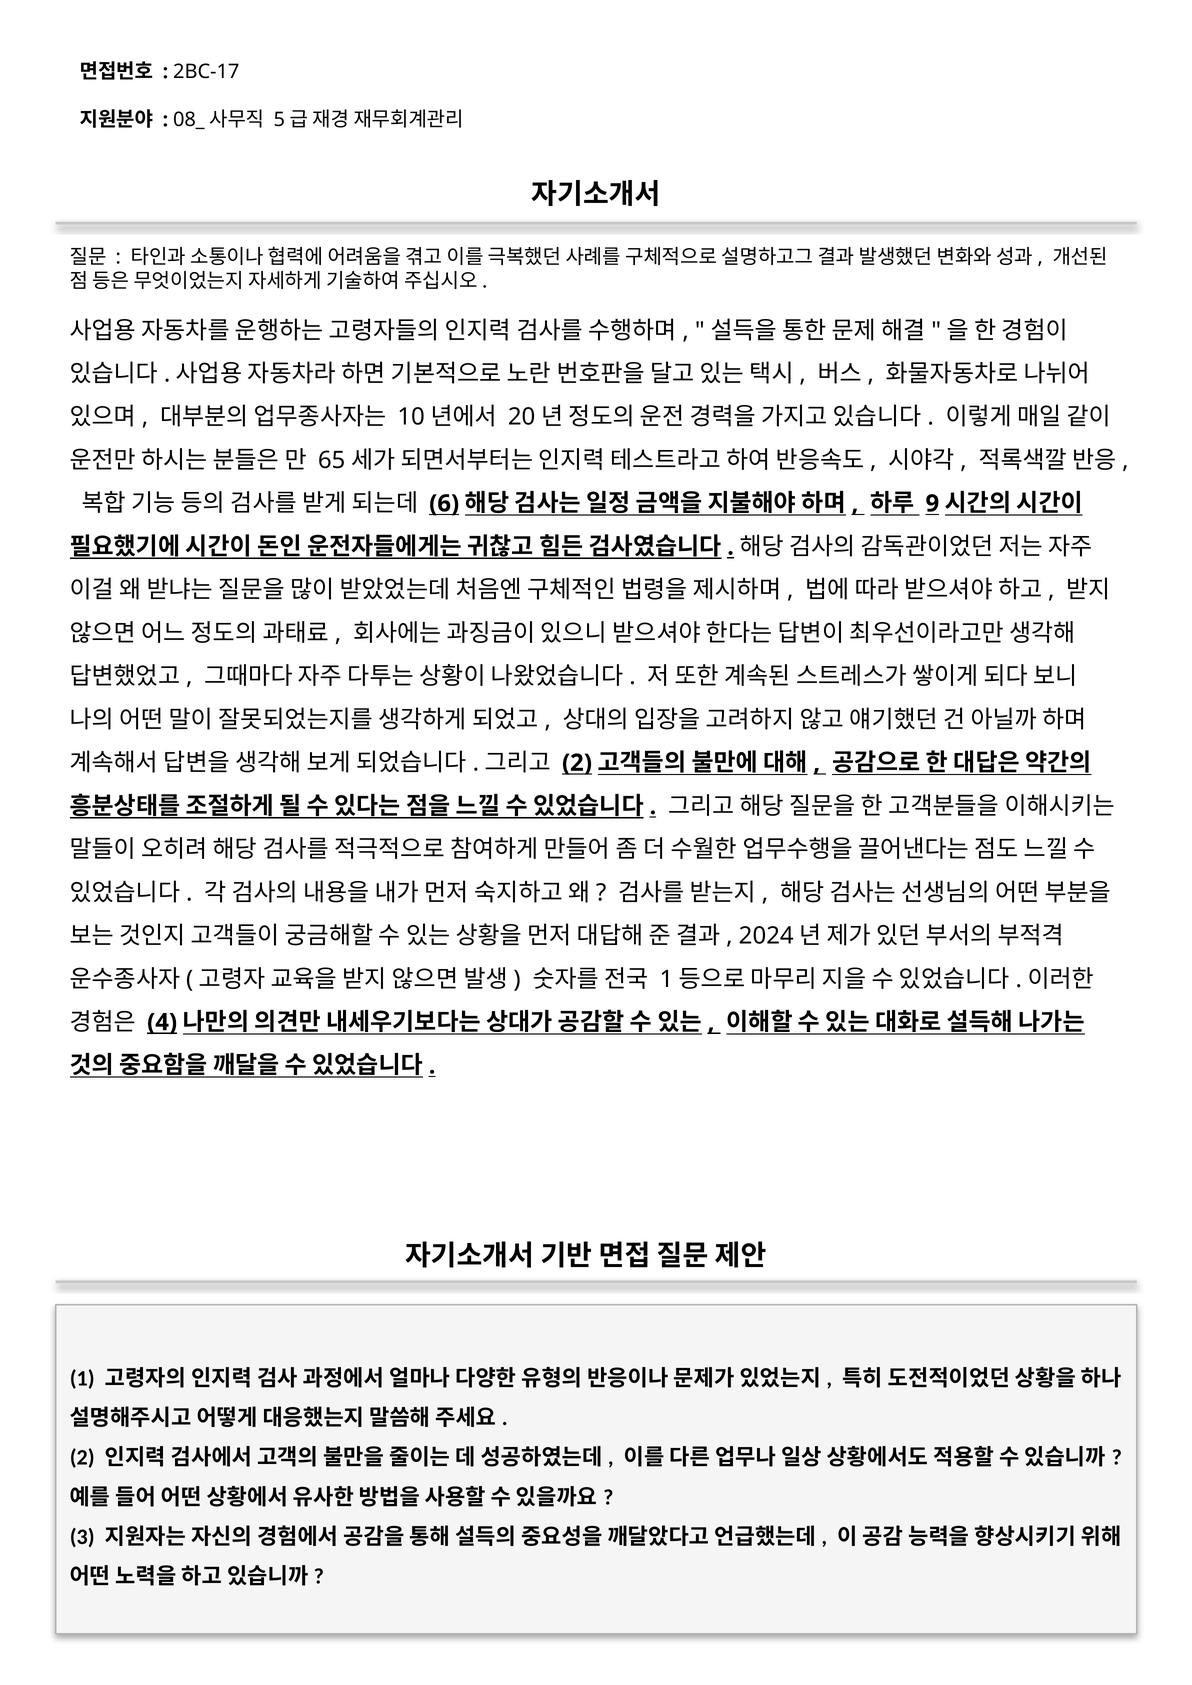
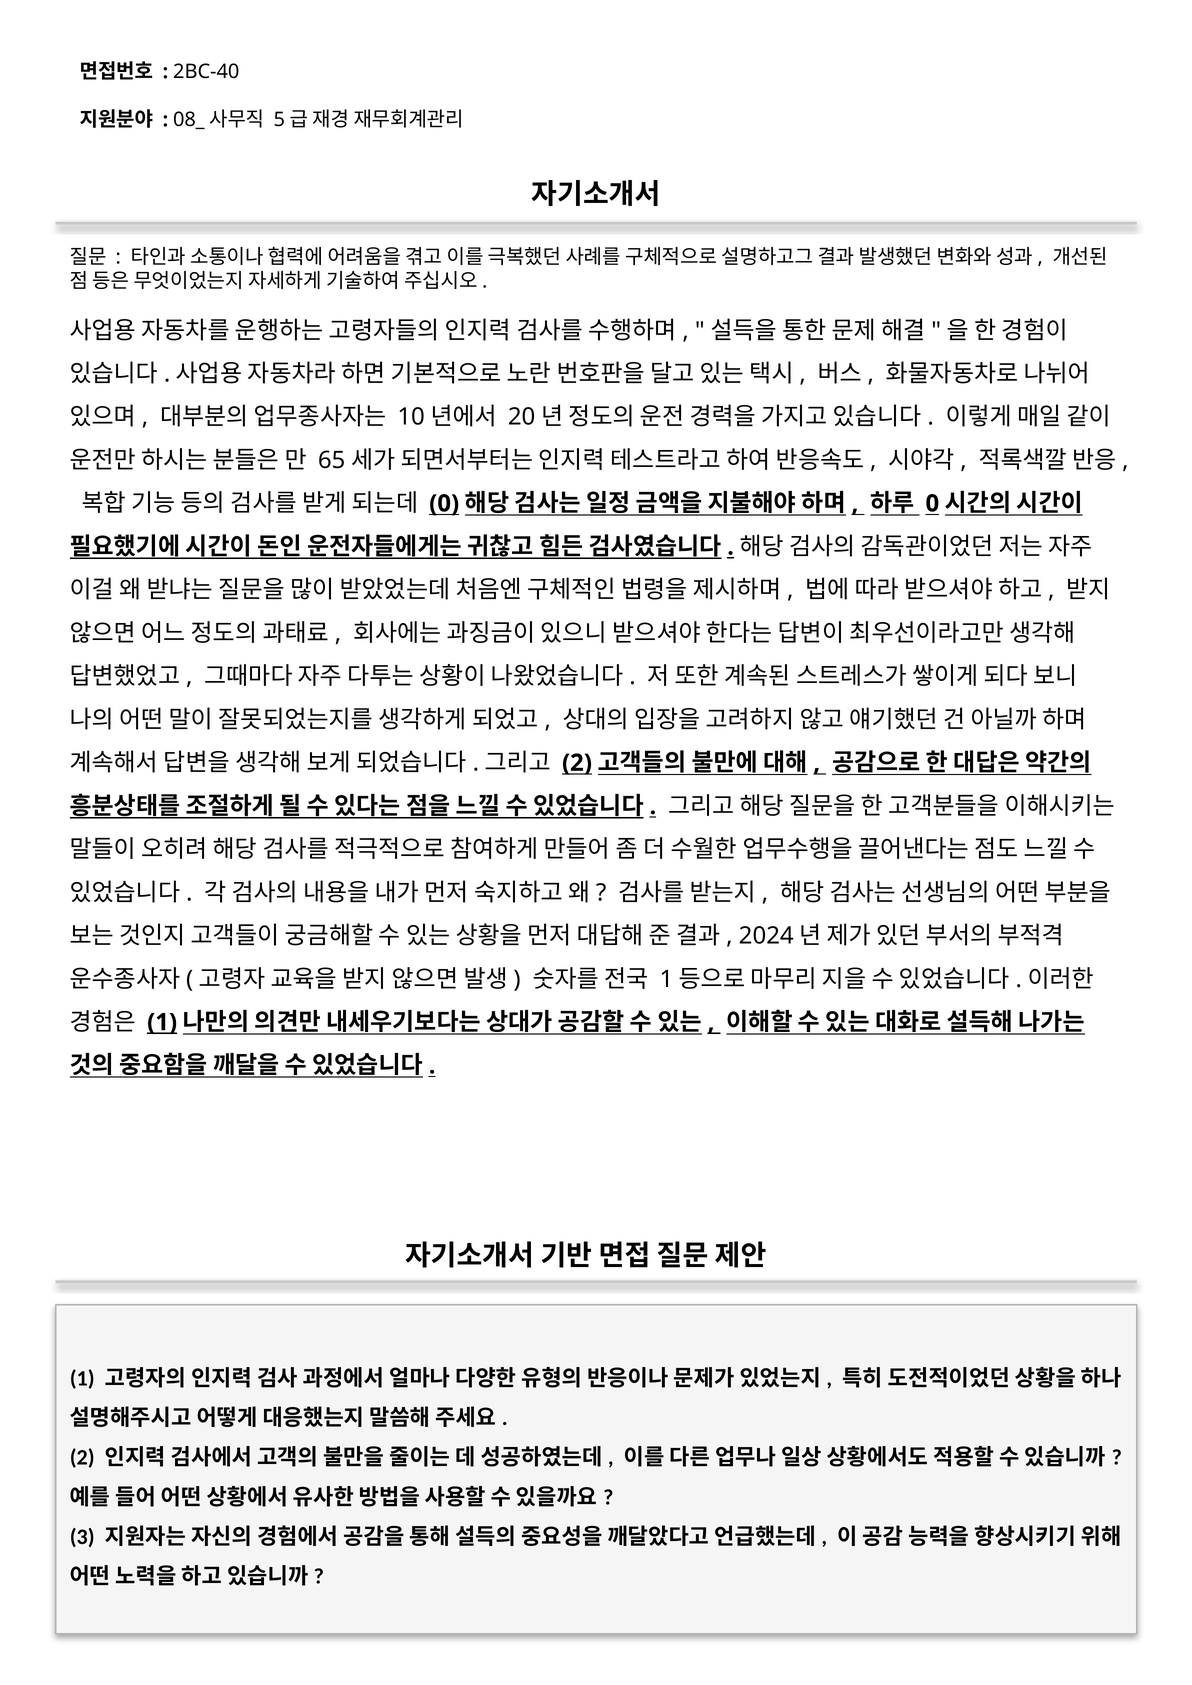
2BC-17: 2BC-17 -> 2BC-40
6 at (444, 504): 6 -> 0
9 at (932, 504): 9 -> 0
4 at (162, 1023): 4 -> 1
